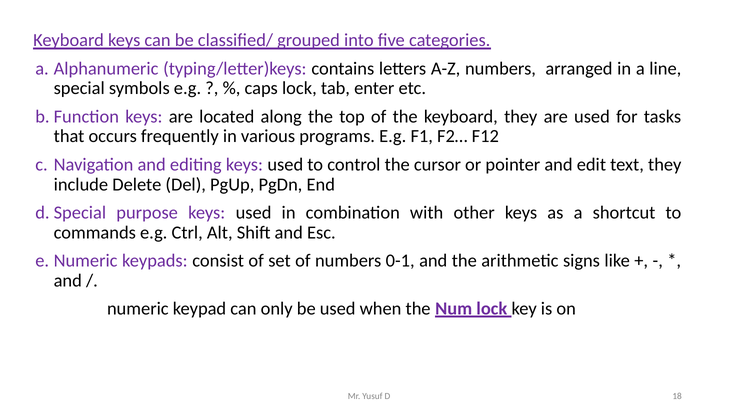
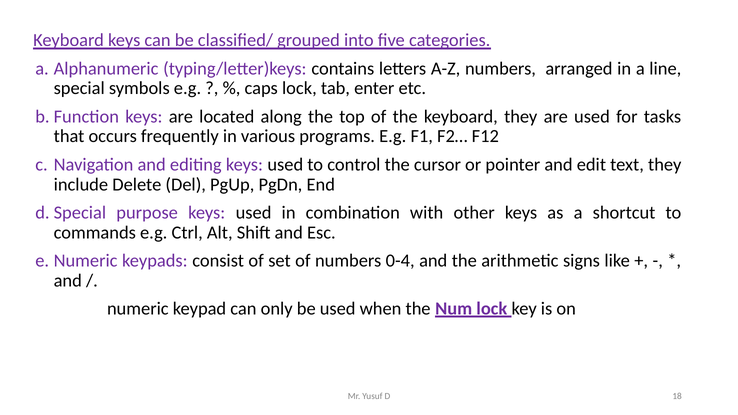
0-1: 0-1 -> 0-4
